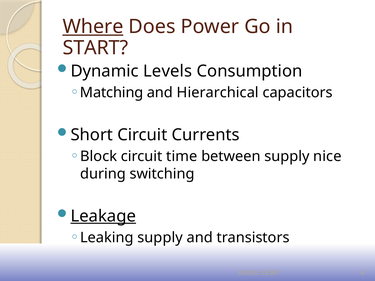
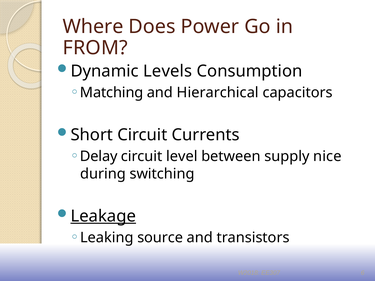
Where underline: present -> none
START: START -> FROM
Block: Block -> Delay
time: time -> level
Leaking supply: supply -> source
